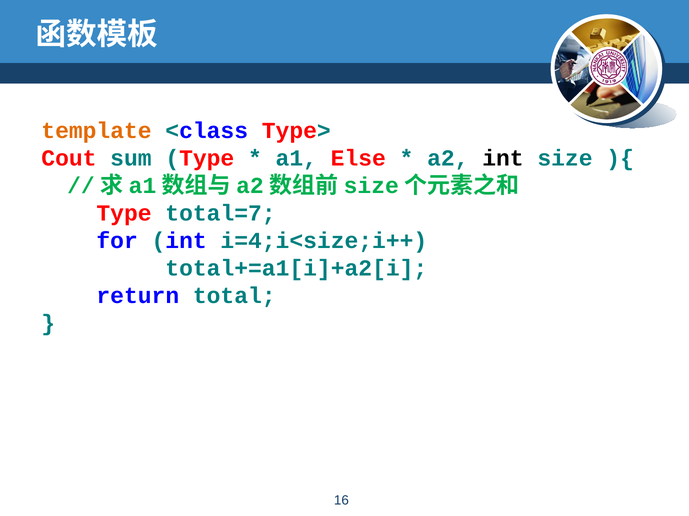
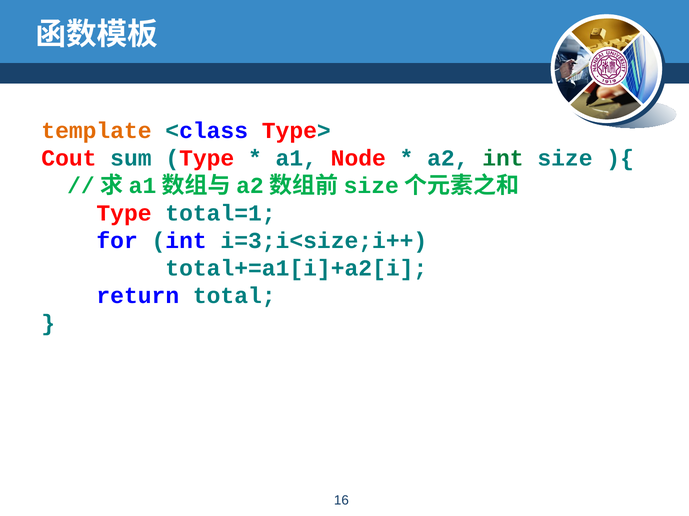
Else: Else -> Node
int at (503, 158) colour: black -> green
total=7: total=7 -> total=1
i=4;i<size;i++: i=4;i<size;i++ -> i=3;i<size;i++
